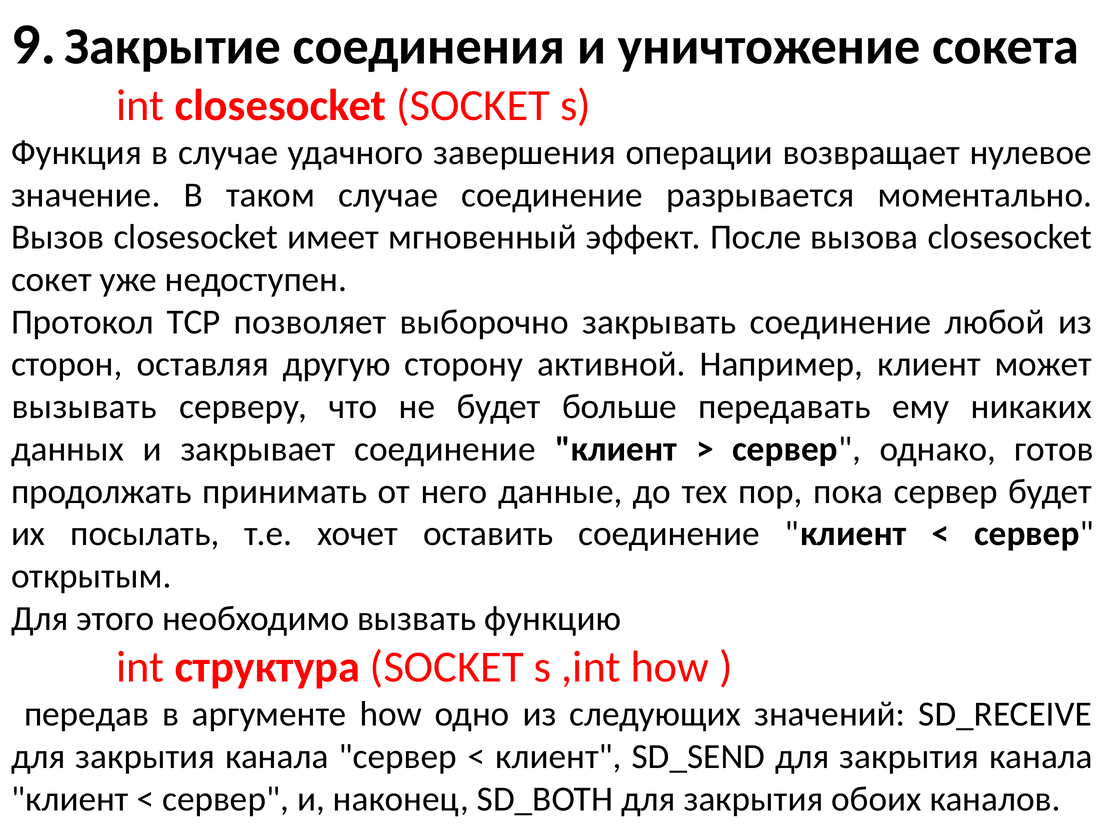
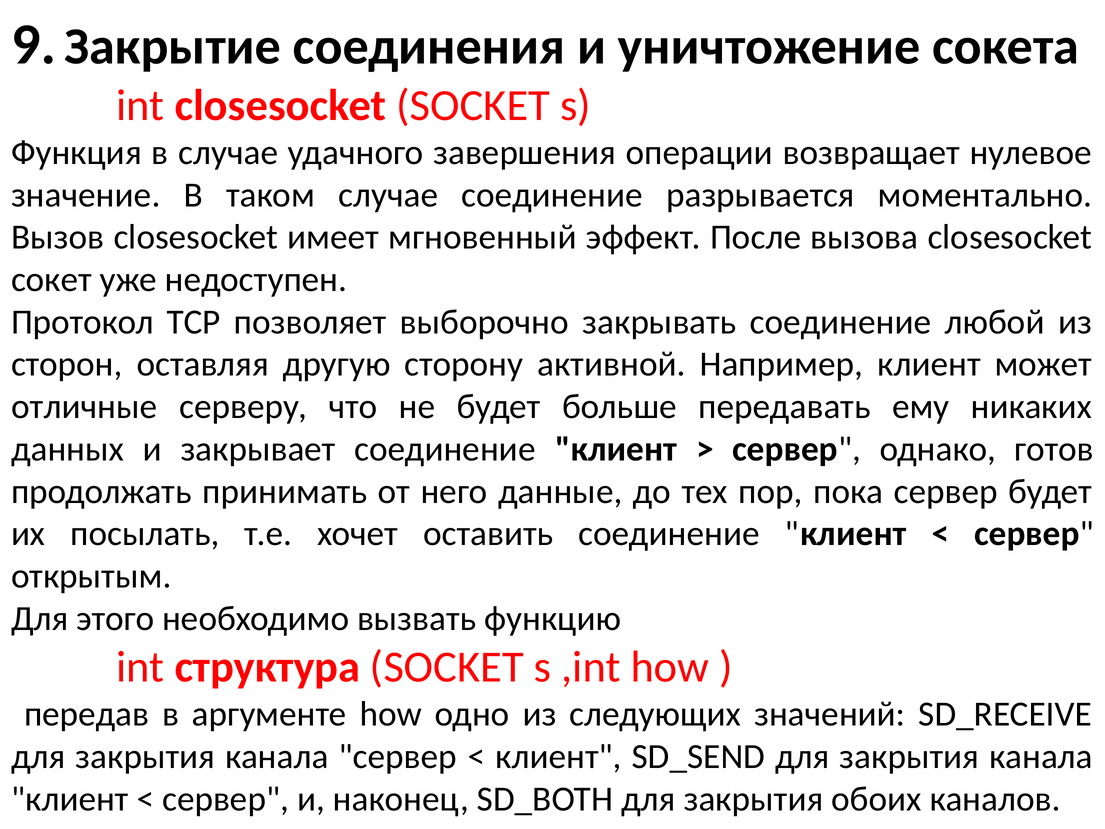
вызывать: вызывать -> отличные
